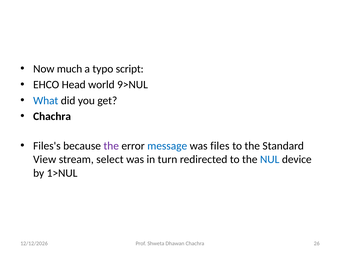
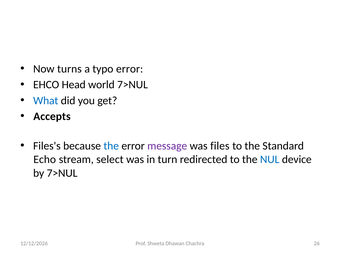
much: much -> turns
typo script: script -> error
world 9>NUL: 9>NUL -> 7>NUL
Chachra at (52, 116): Chachra -> Accepts
the at (111, 146) colour: purple -> blue
message colour: blue -> purple
View: View -> Echo
by 1>NUL: 1>NUL -> 7>NUL
